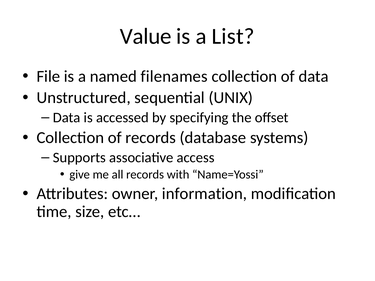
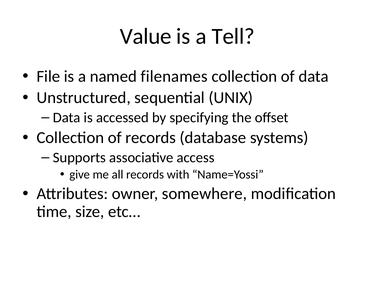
List: List -> Tell
information: information -> somewhere
